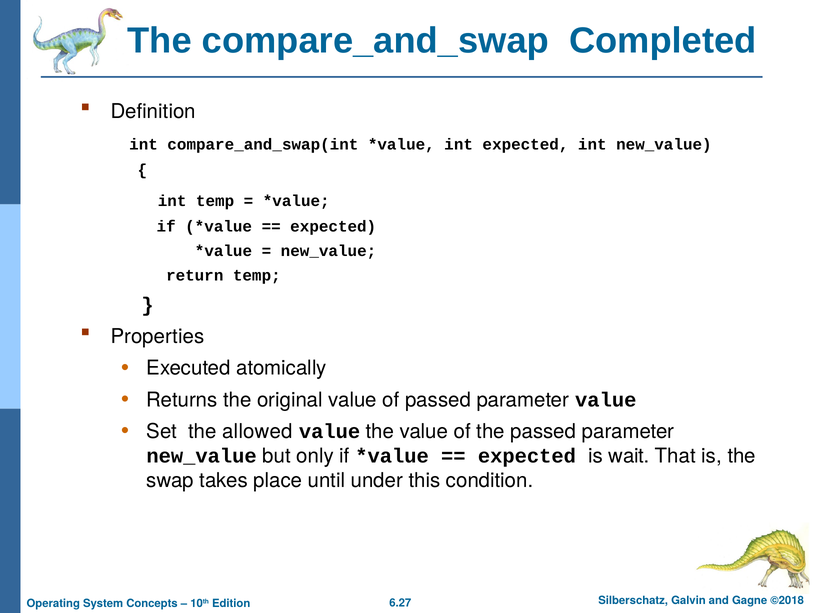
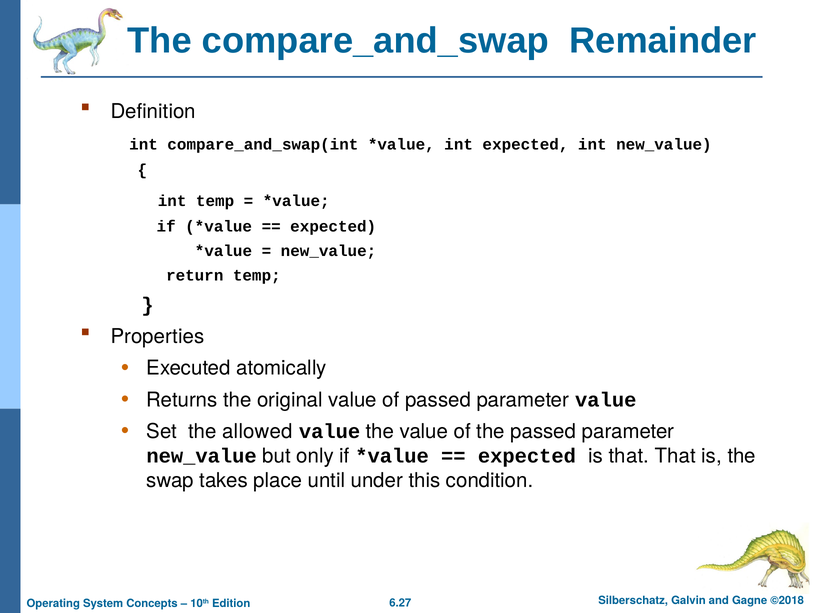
Completed: Completed -> Remainder
is wait: wait -> that
